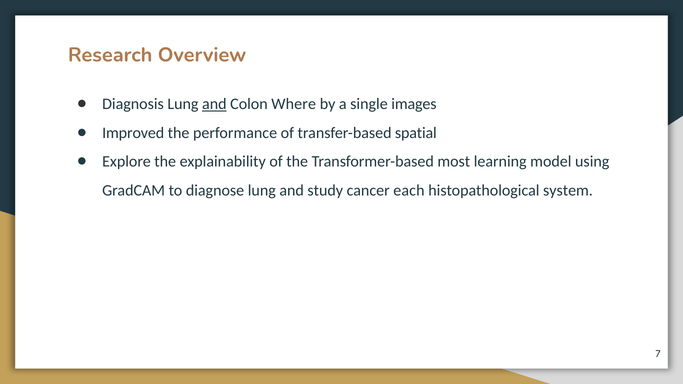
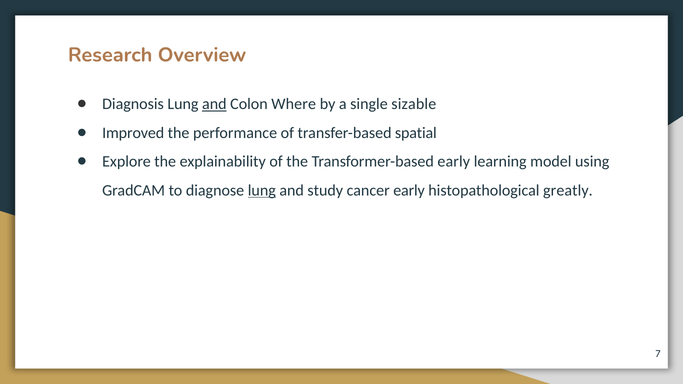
images: images -> sizable
Transformer-based most: most -> early
lung at (262, 190) underline: none -> present
cancer each: each -> early
system: system -> greatly
